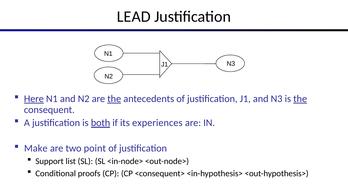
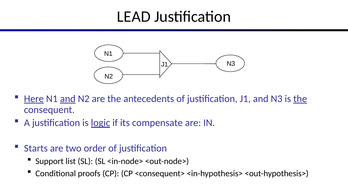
and at (68, 99) underline: none -> present
the at (114, 99) underline: present -> none
both: both -> logic
experiences: experiences -> compensate
Make: Make -> Starts
point: point -> order
